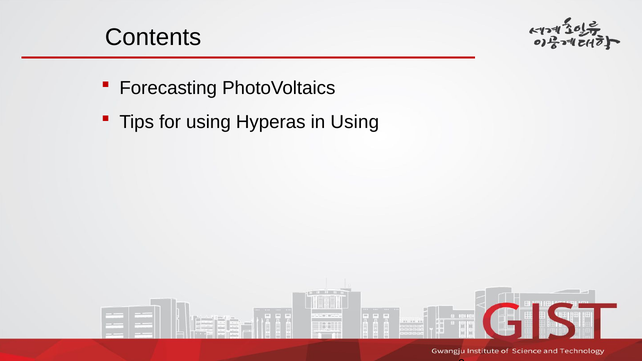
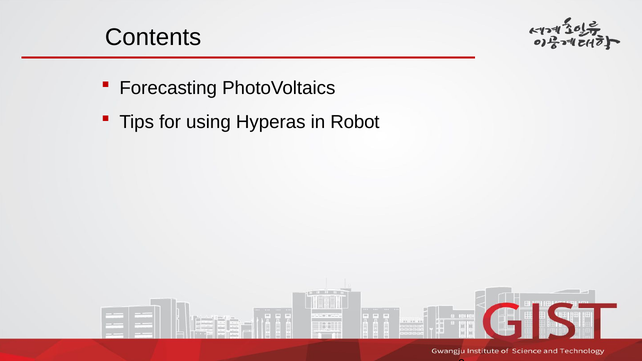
in Using: Using -> Robot
